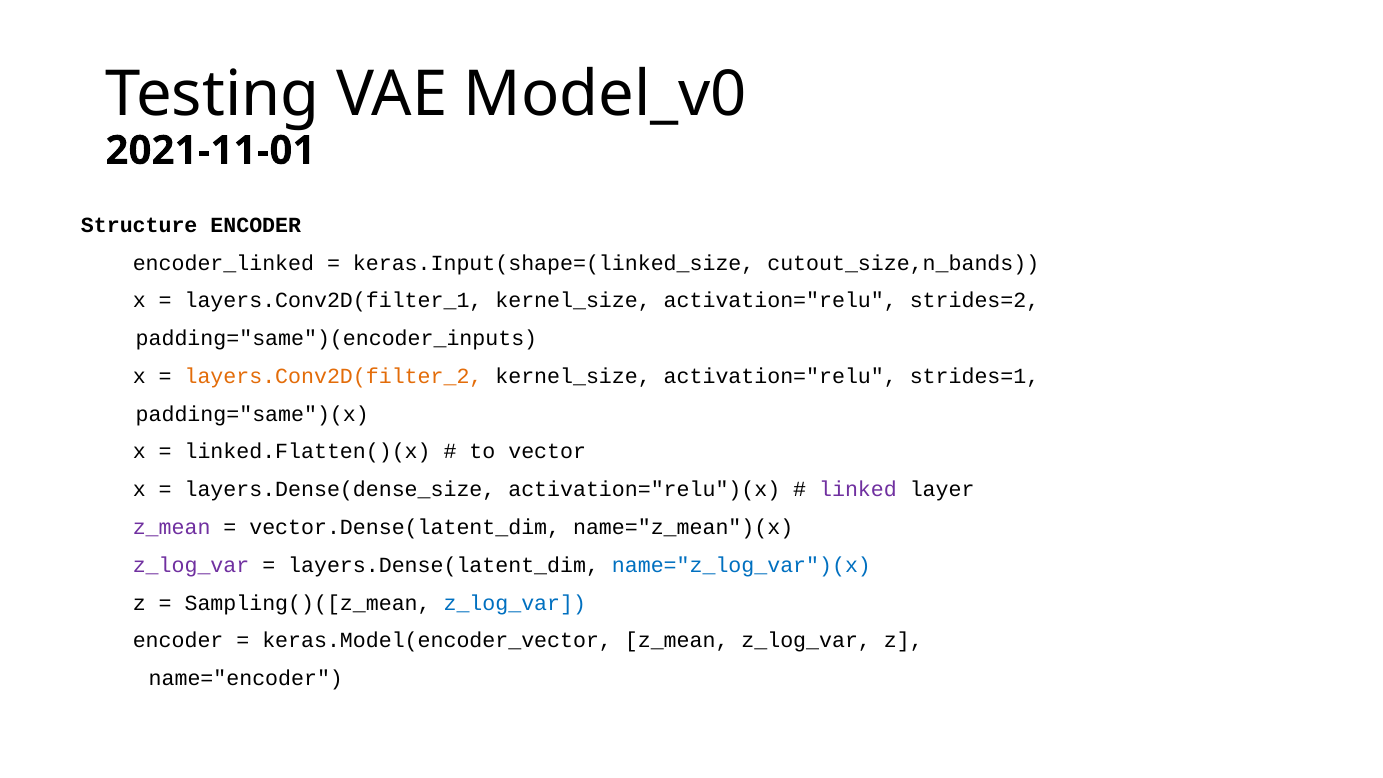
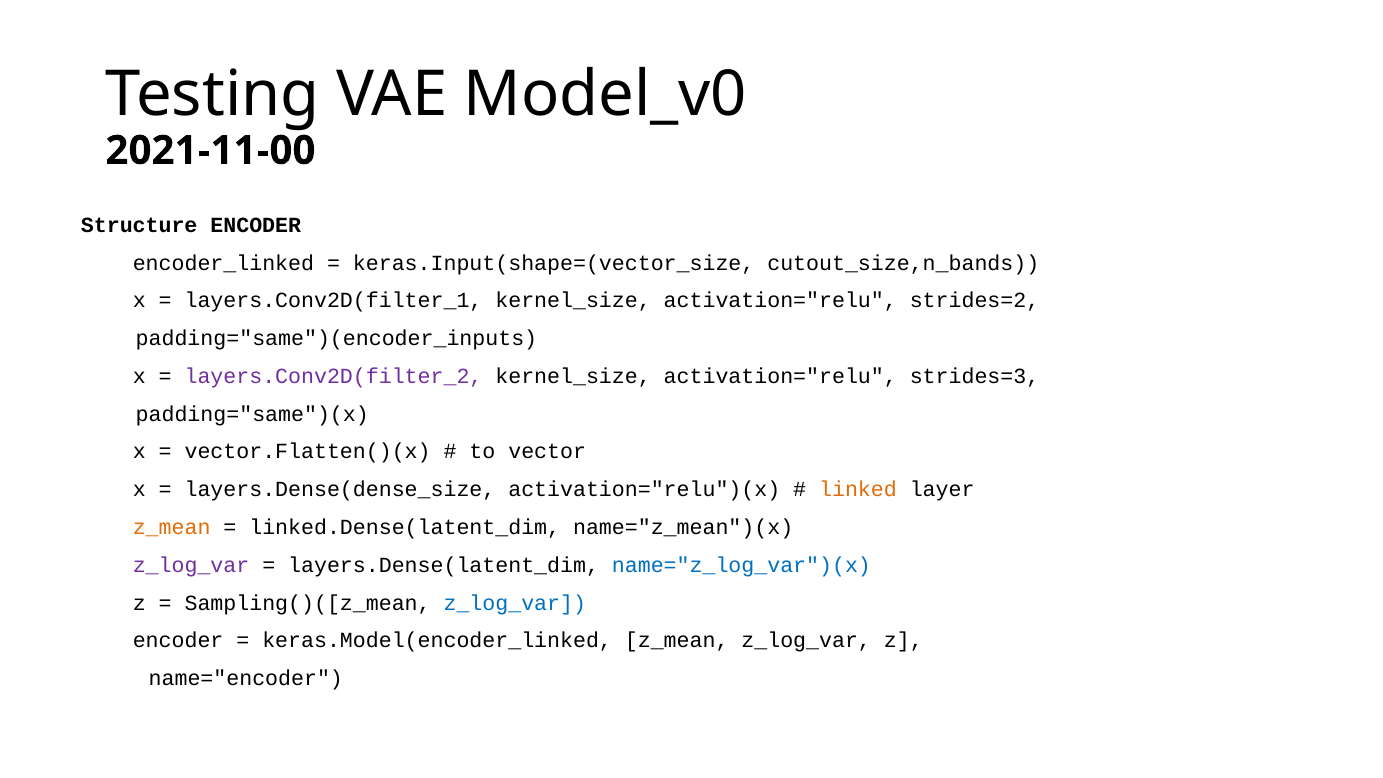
2021-11-01: 2021-11-01 -> 2021-11-00
keras.Input(shape=(linked_size: keras.Input(shape=(linked_size -> keras.Input(shape=(vector_size
layers.Conv2D(filter_2 colour: orange -> purple
strides=1: strides=1 -> strides=3
linked.Flatten()(x: linked.Flatten()(x -> vector.Flatten()(x
linked colour: purple -> orange
z_mean at (172, 527) colour: purple -> orange
vector.Dense(latent_dim: vector.Dense(latent_dim -> linked.Dense(latent_dim
keras.Model(encoder_vector: keras.Model(encoder_vector -> keras.Model(encoder_linked
